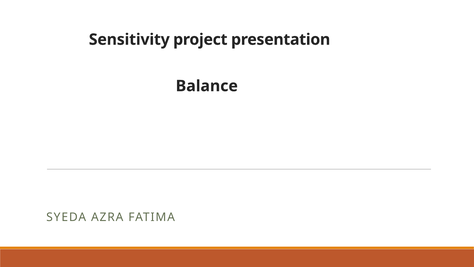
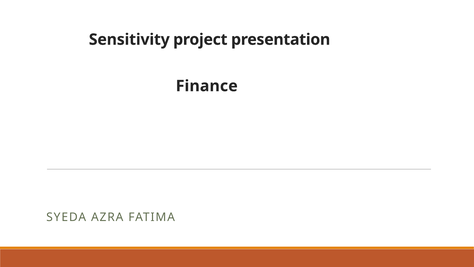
Balance: Balance -> Finance
